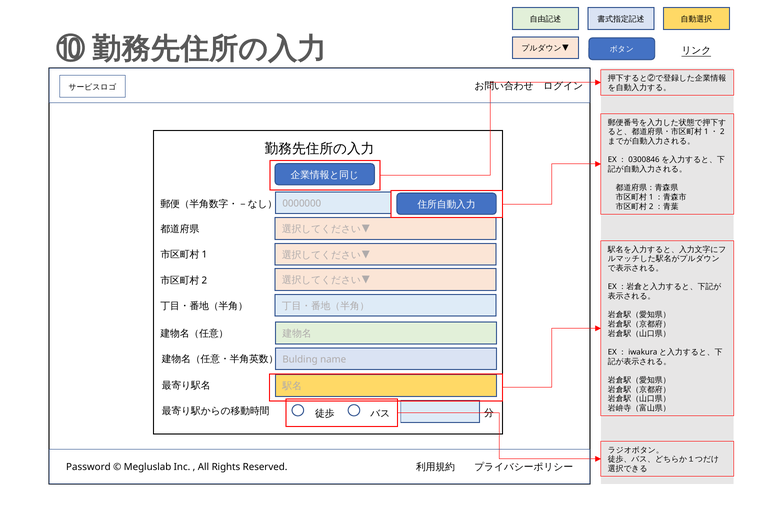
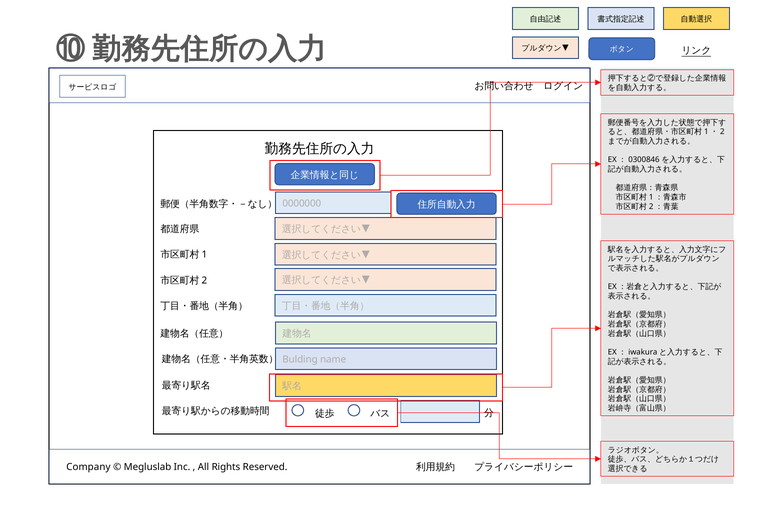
Password: Password -> Company
